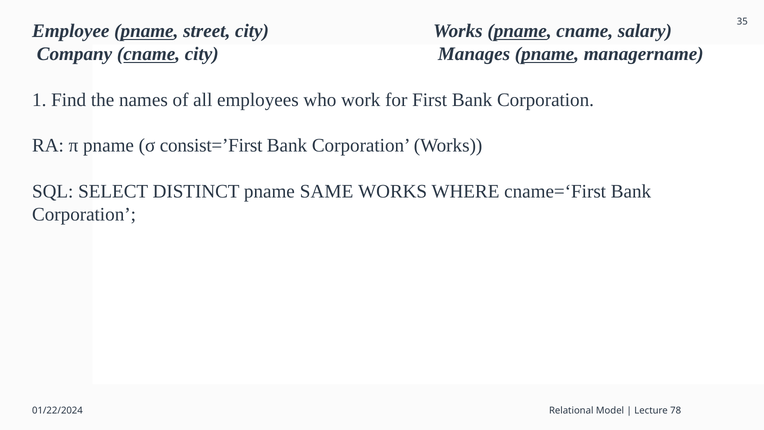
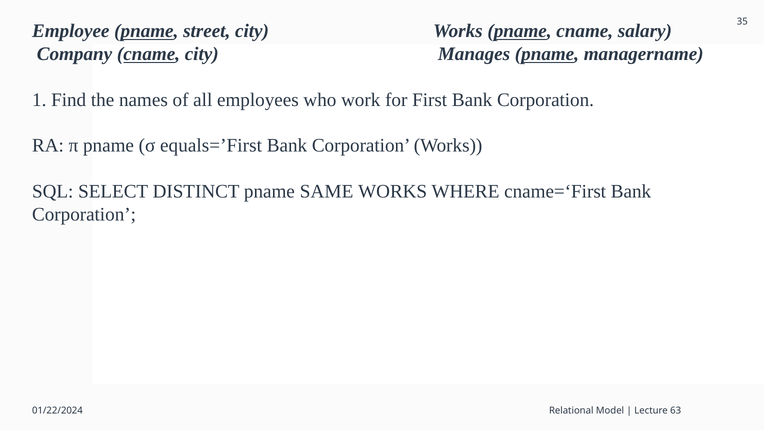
consist=’First: consist=’First -> equals=’First
78: 78 -> 63
